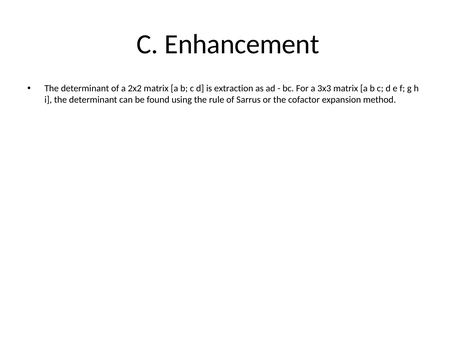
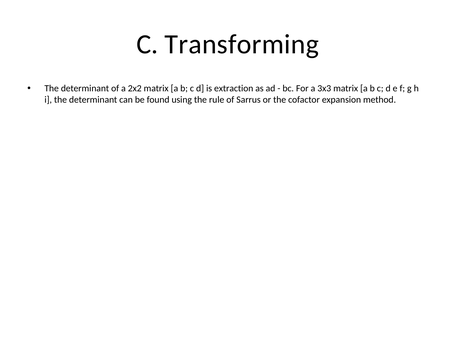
Enhancement: Enhancement -> Transforming
